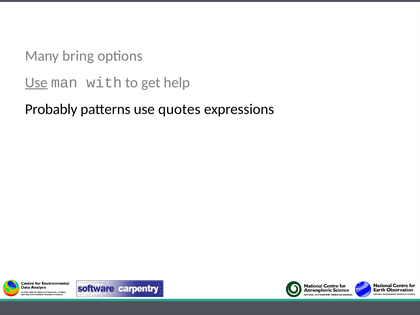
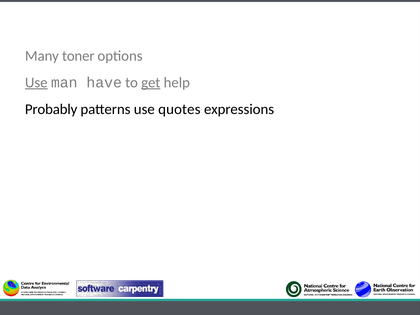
bring: bring -> toner
with: with -> have
get underline: none -> present
